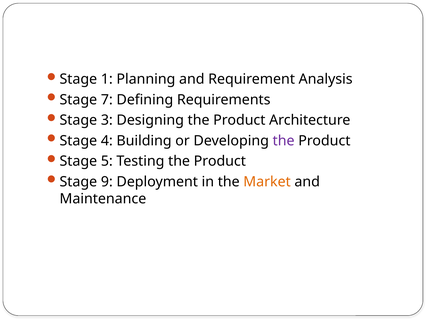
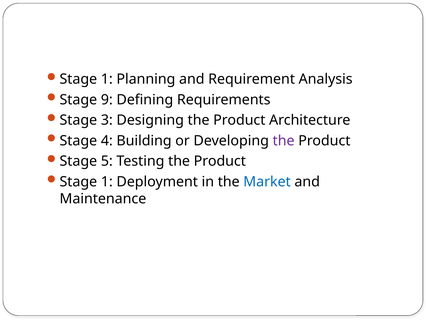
7: 7 -> 9
9 at (107, 181): 9 -> 1
Market colour: orange -> blue
